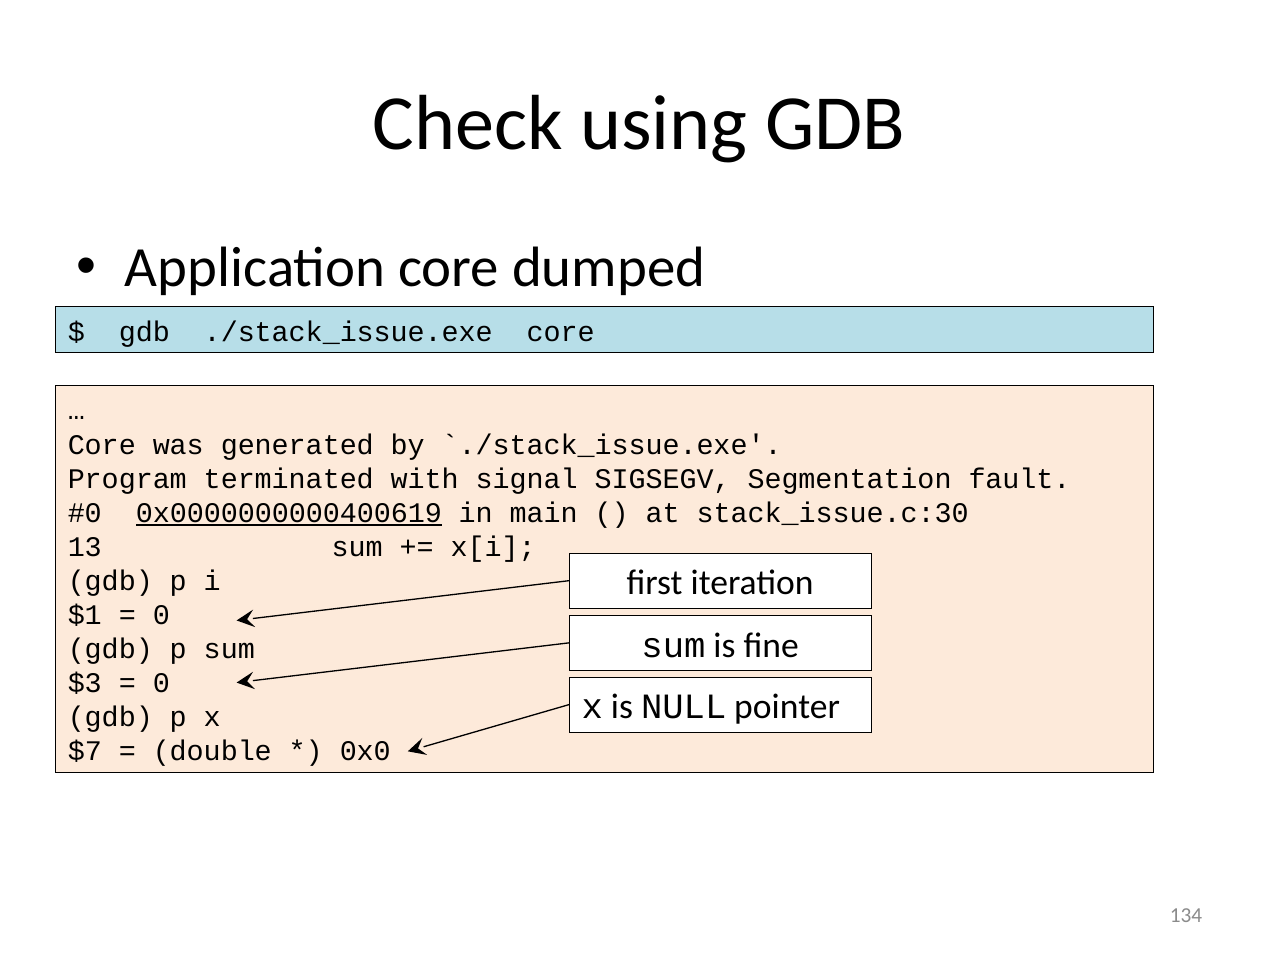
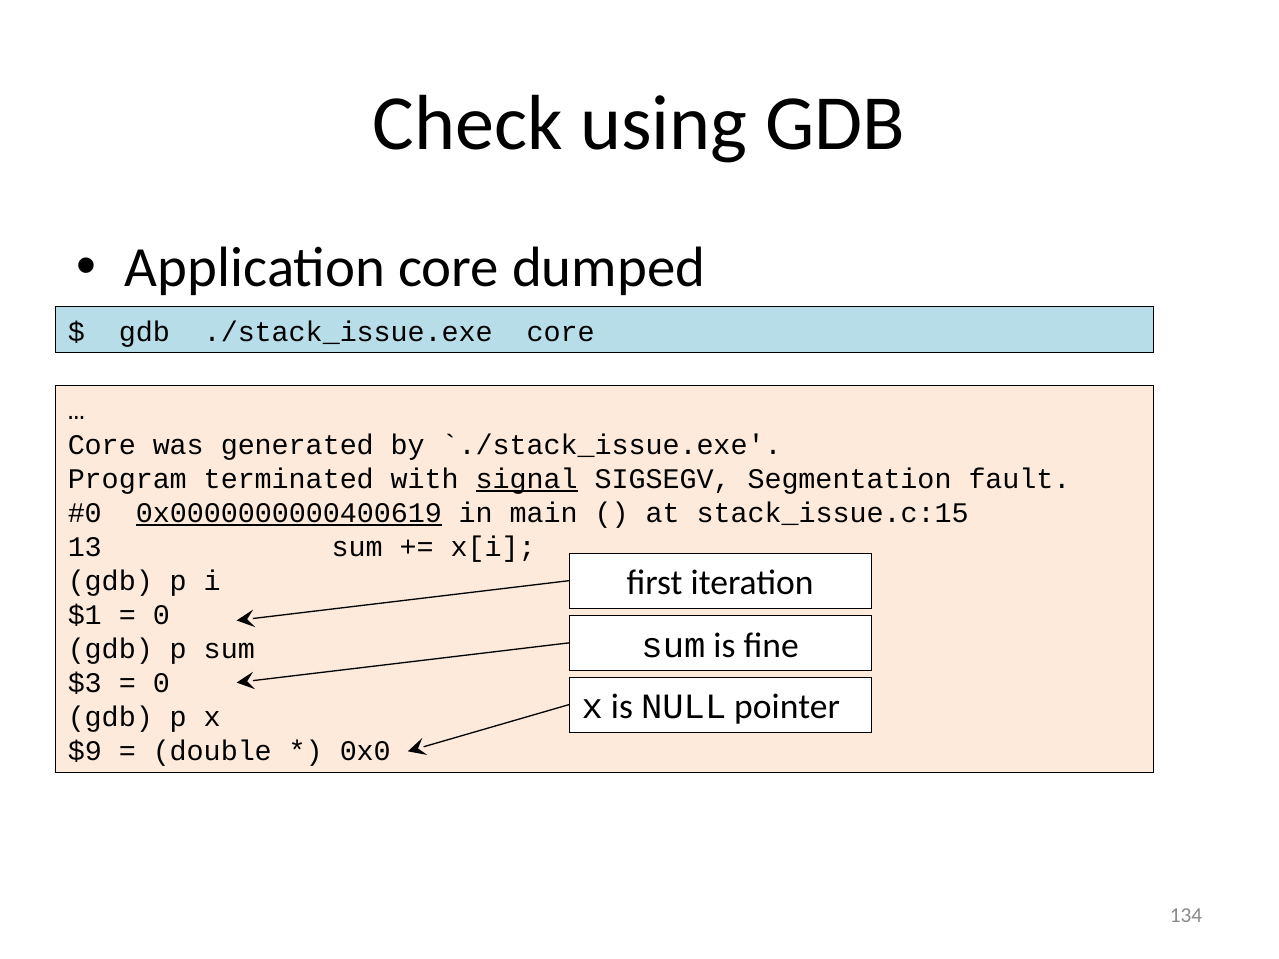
signal underline: none -> present
stack_issue.c:30: stack_issue.c:30 -> stack_issue.c:15
$7: $7 -> $9
